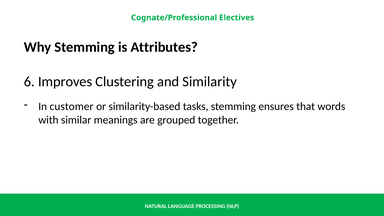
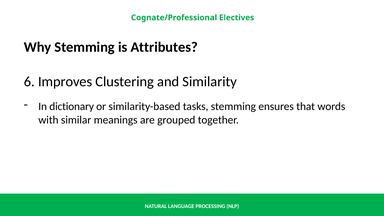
customer: customer -> dictionary
